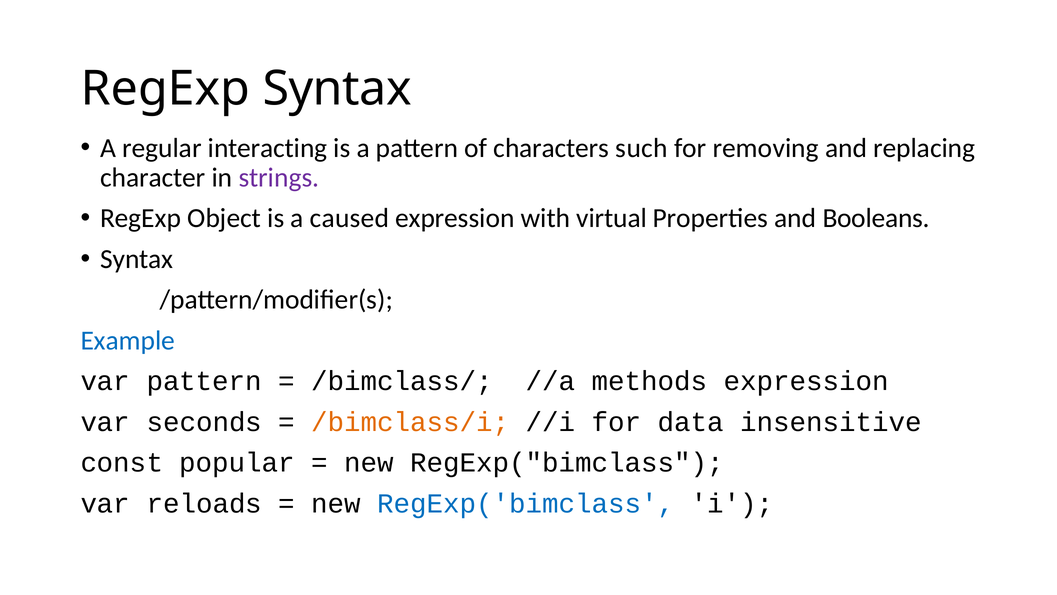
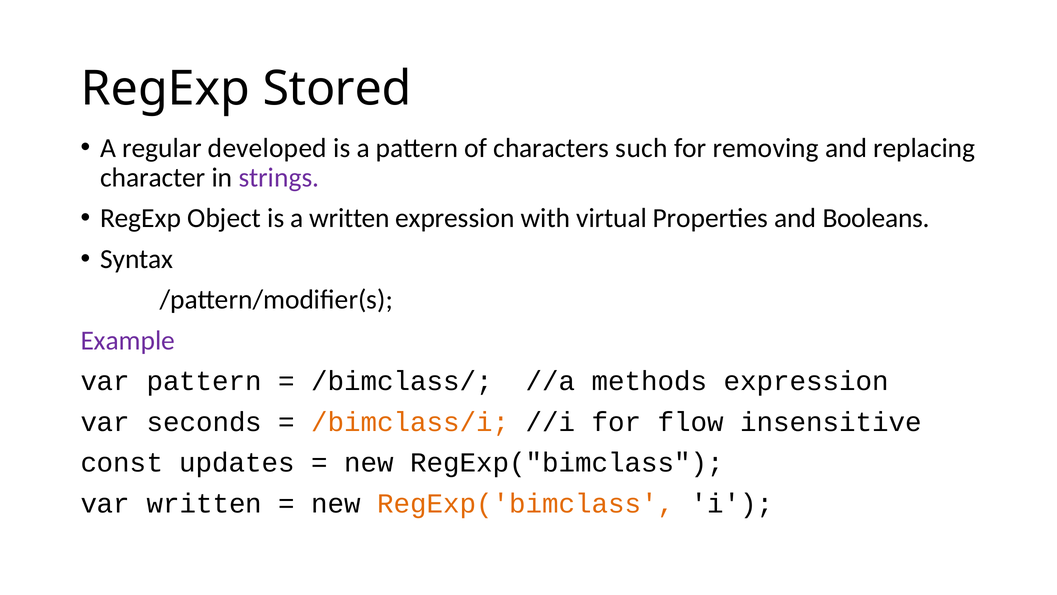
RegExp Syntax: Syntax -> Stored
interacting: interacting -> developed
a caused: caused -> written
Example colour: blue -> purple
data: data -> flow
popular: popular -> updates
var reloads: reloads -> written
RegExp('bimclass colour: blue -> orange
